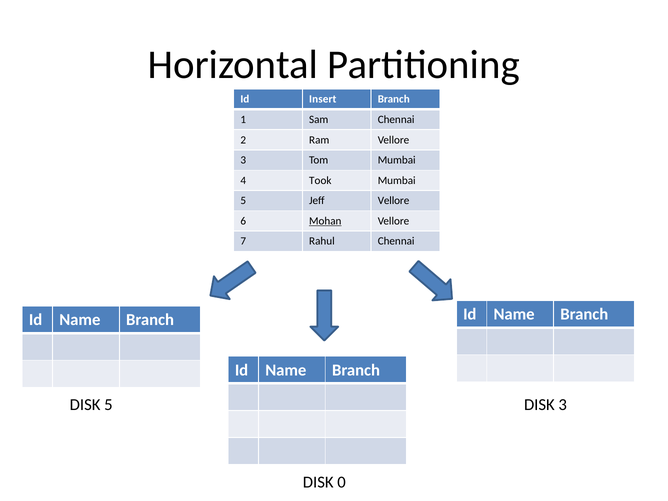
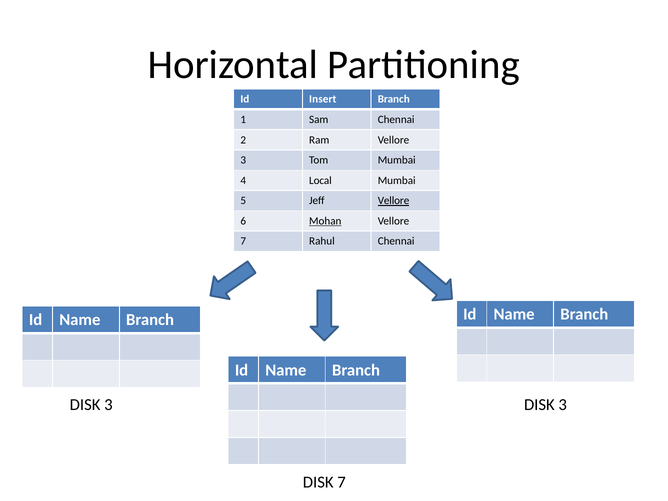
Took: Took -> Local
Vellore at (394, 201) underline: none -> present
5 at (108, 405): 5 -> 3
DISK 0: 0 -> 7
